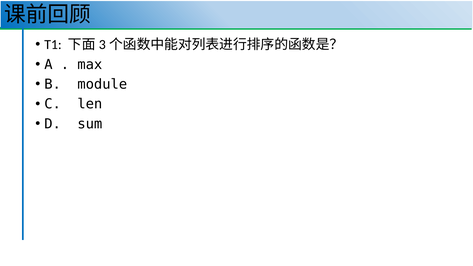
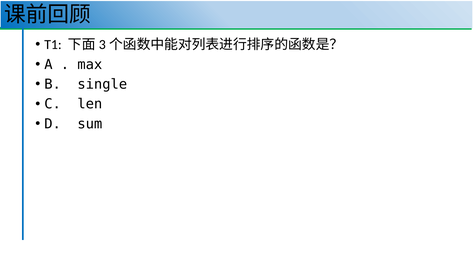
module: module -> single
